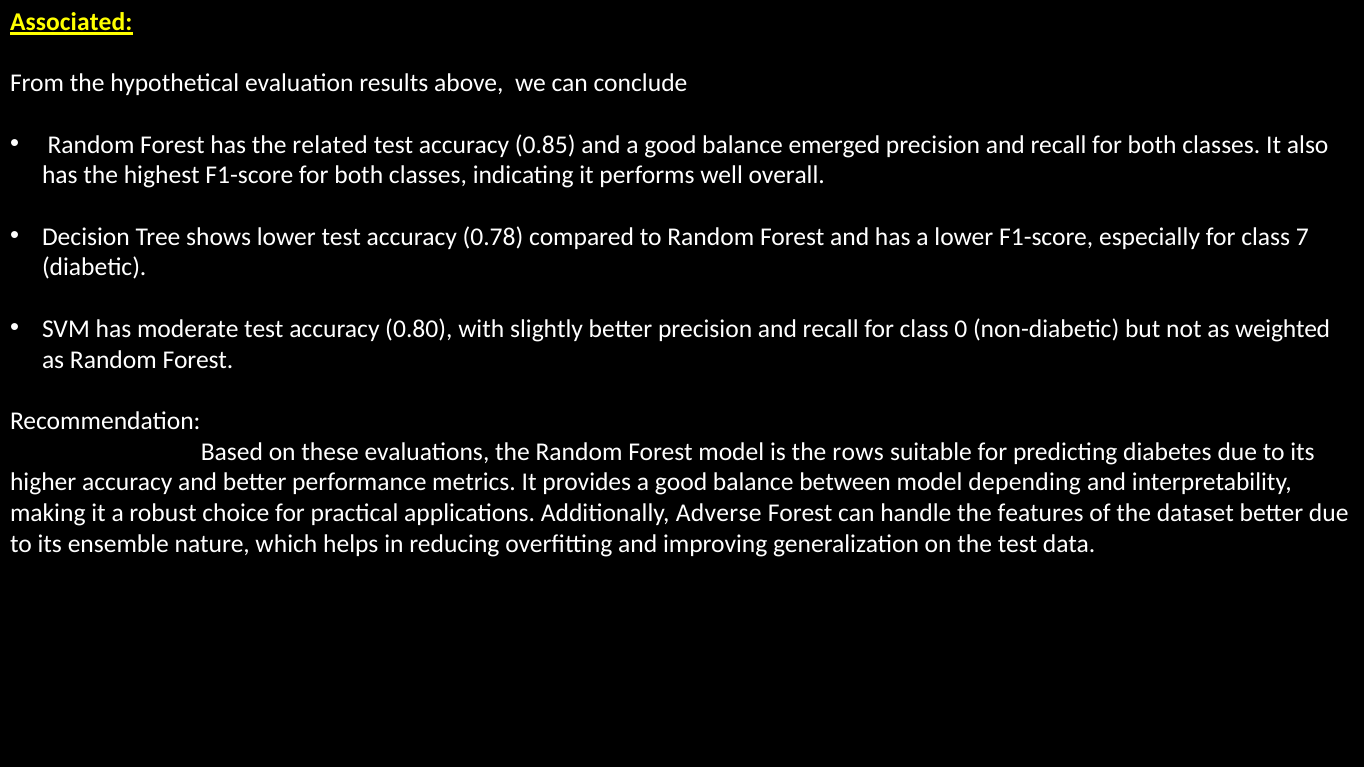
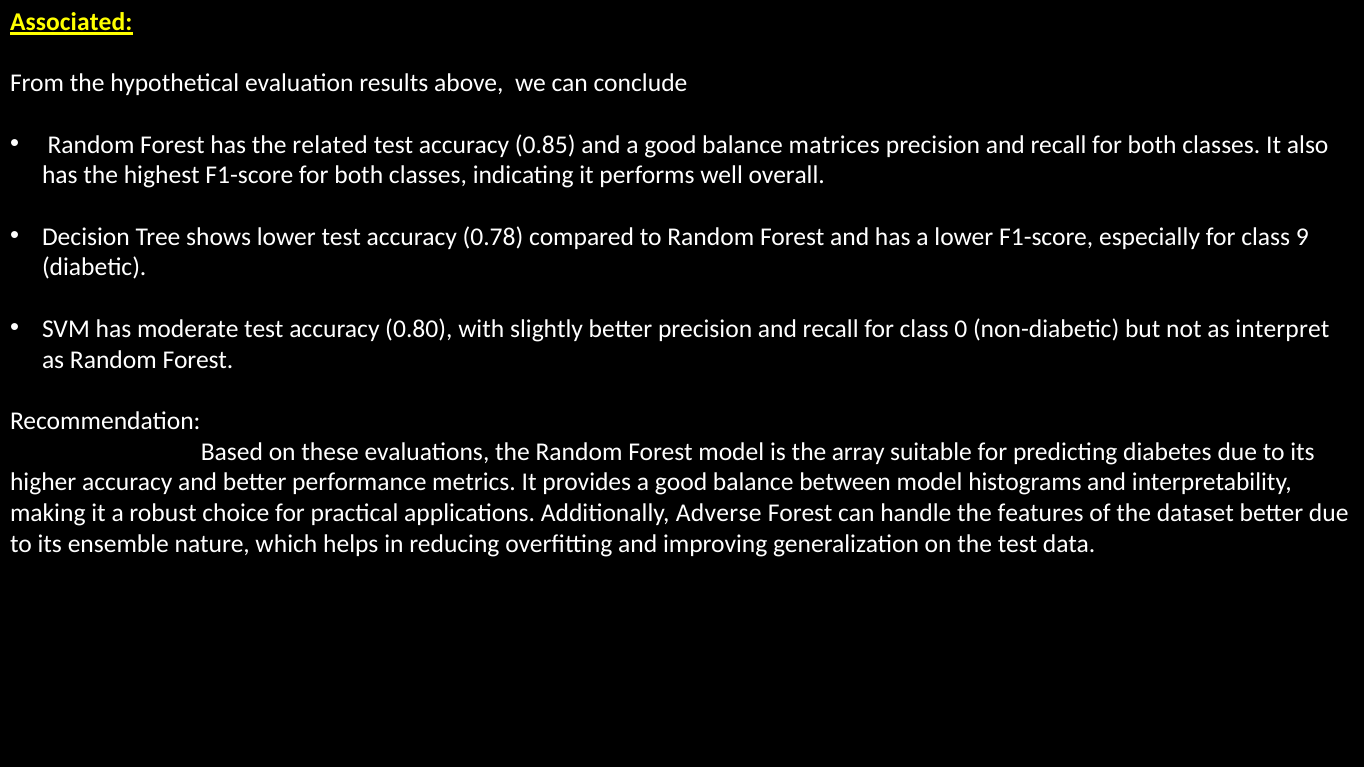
emerged: emerged -> matrices
7: 7 -> 9
weighted: weighted -> interpret
rows: rows -> array
depending: depending -> histograms
